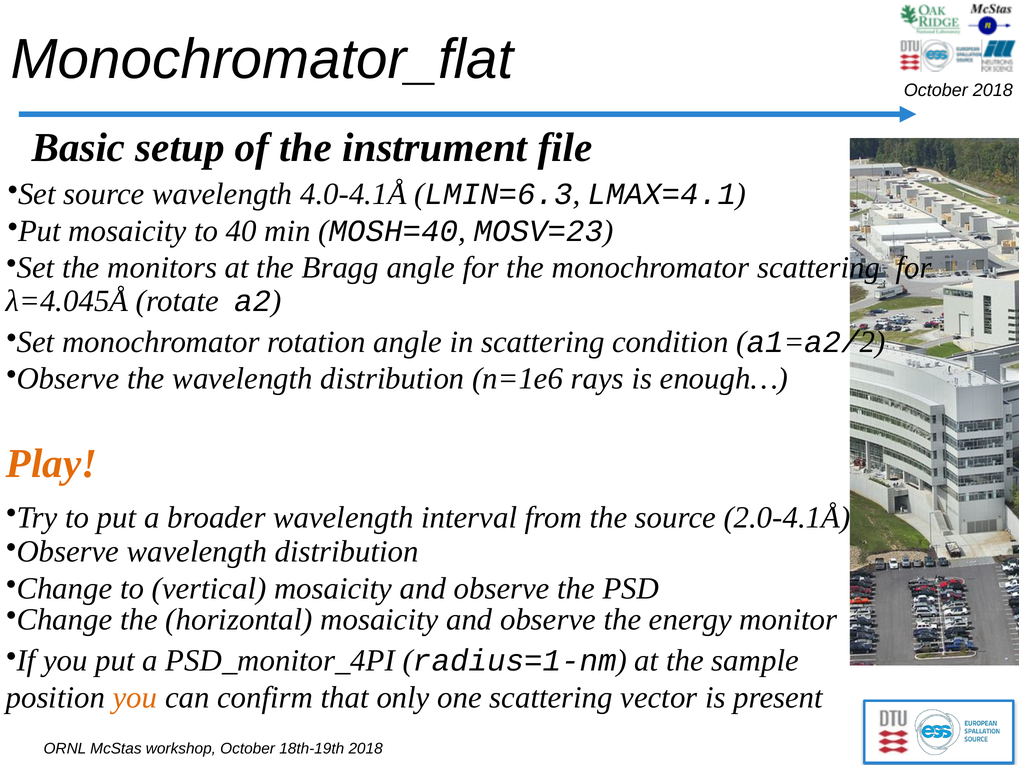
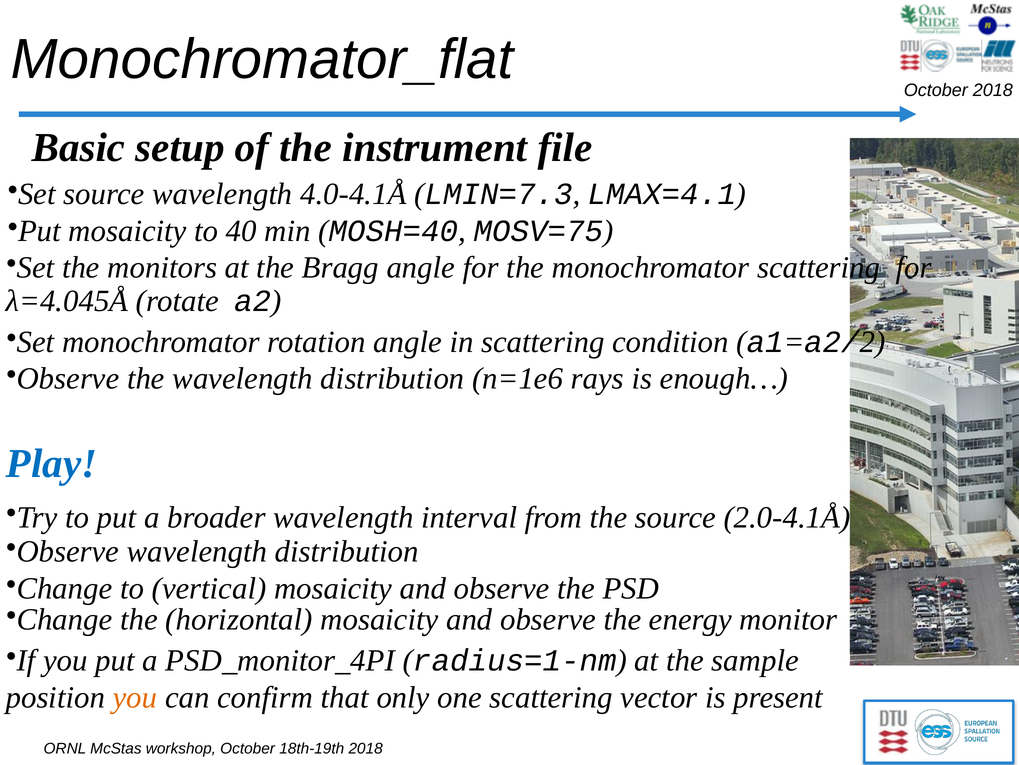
LMIN=6.3: LMIN=6.3 -> LMIN=7.3
MOSV=23: MOSV=23 -> MOSV=75
Play colour: orange -> blue
